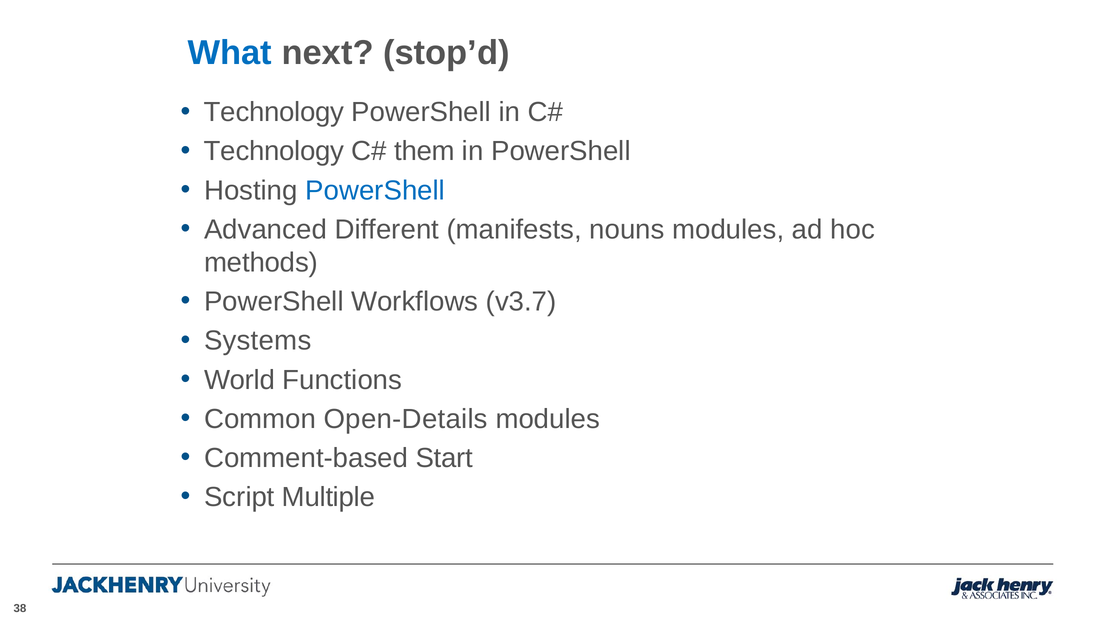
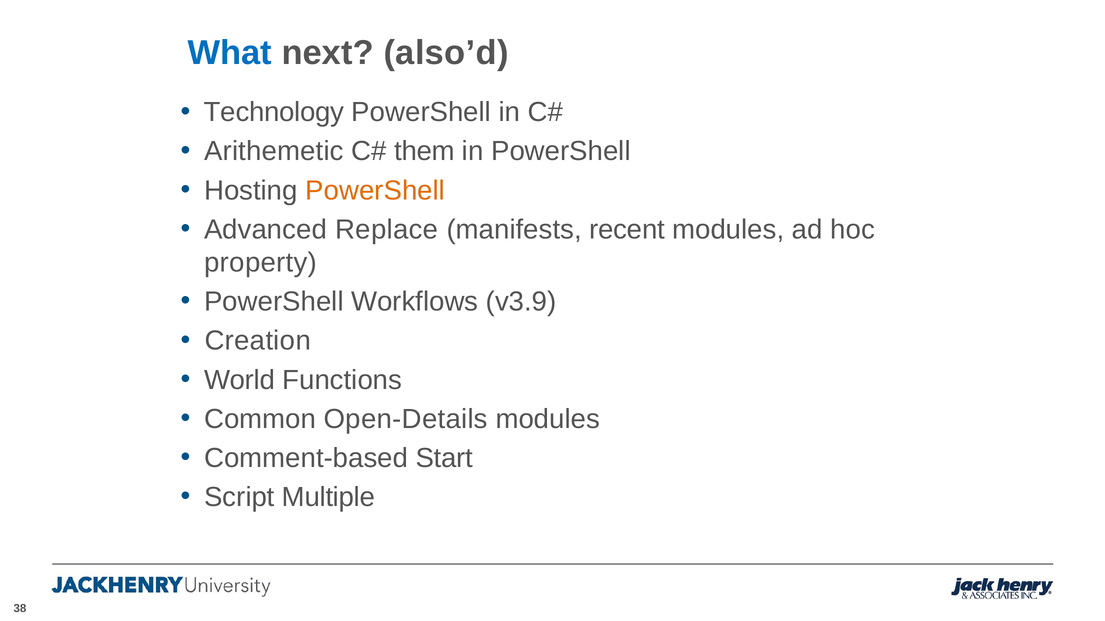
stop’d: stop’d -> also’d
Technology at (274, 152): Technology -> Arithemetic
PowerShell at (375, 191) colour: blue -> orange
Different: Different -> Replace
nouns: nouns -> recent
methods: methods -> property
v3.7: v3.7 -> v3.9
Systems: Systems -> Creation
